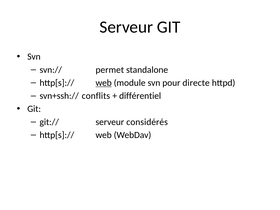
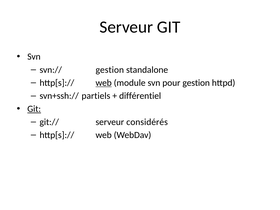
svn:// permet: permet -> gestion
pour directe: directe -> gestion
conflits: conflits -> partiels
Git at (34, 109) underline: none -> present
